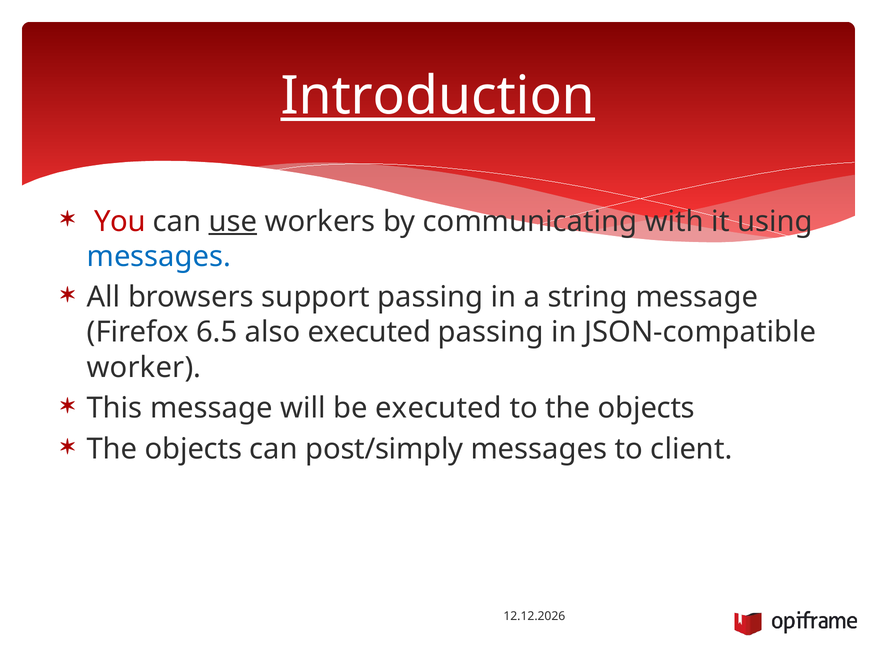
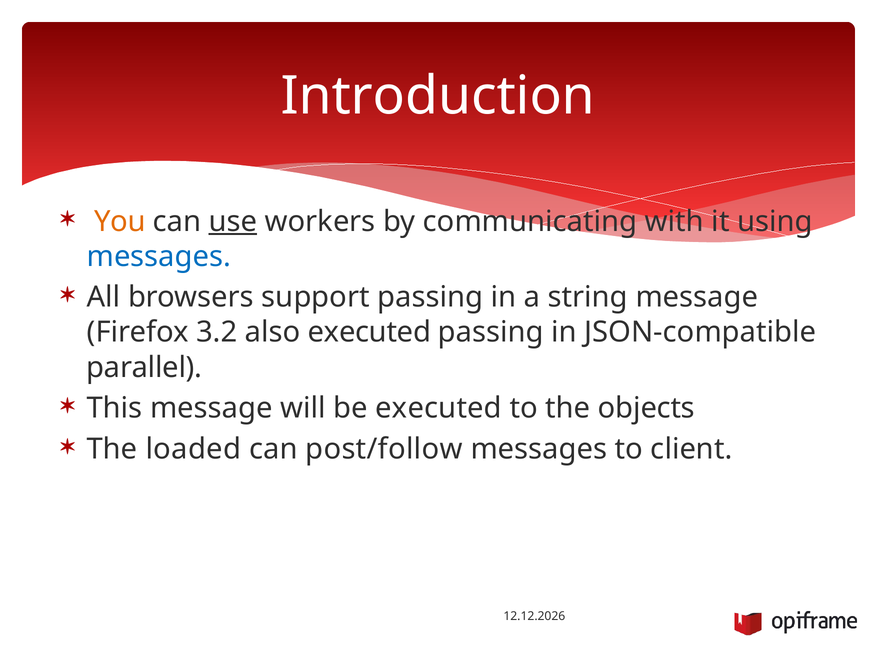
Introduction underline: present -> none
You colour: red -> orange
6.5: 6.5 -> 3.2
worker: worker -> parallel
objects at (194, 449): objects -> loaded
post/simply: post/simply -> post/follow
